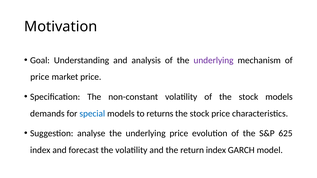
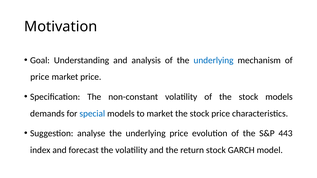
underlying at (214, 60) colour: purple -> blue
to returns: returns -> market
625: 625 -> 443
return index: index -> stock
